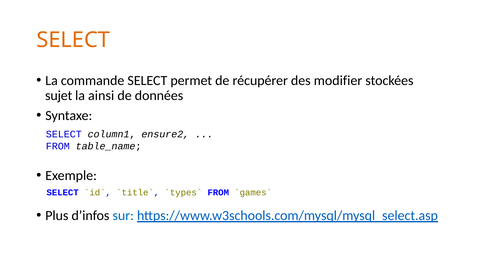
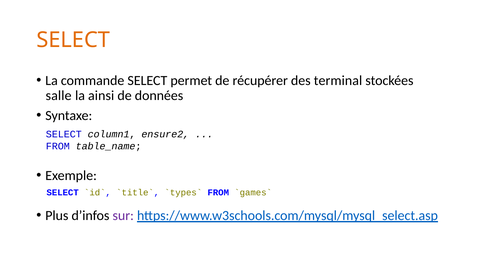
modifier: modifier -> terminal
sujet: sujet -> salle
sur colour: blue -> purple
